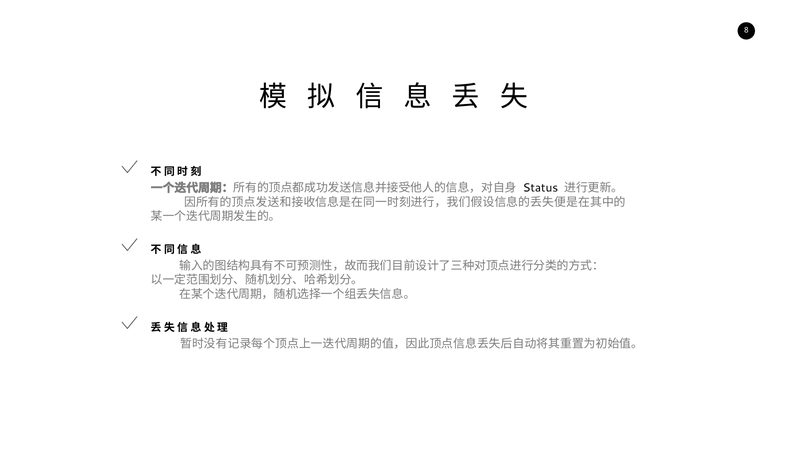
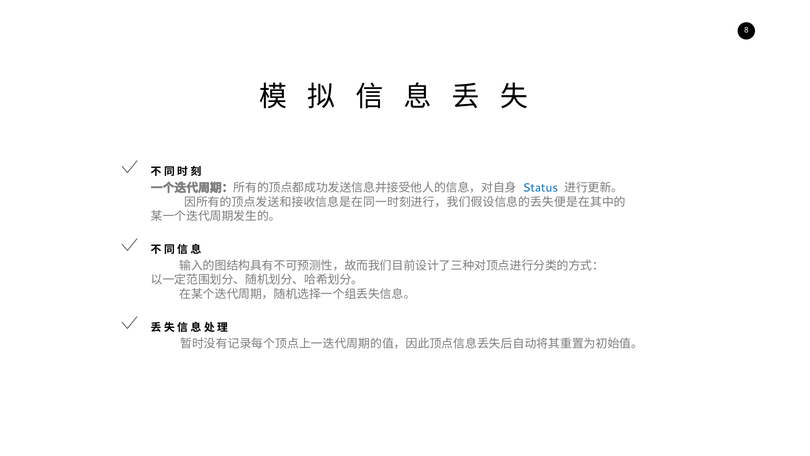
Status colour: black -> blue
